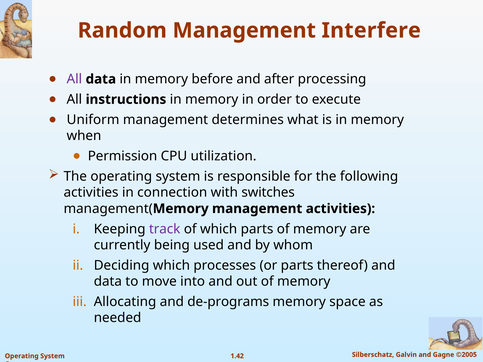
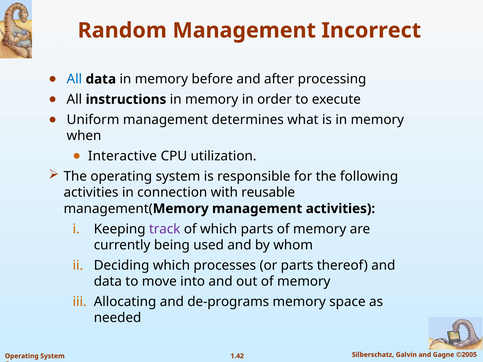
Interfere: Interfere -> Incorrect
All at (74, 79) colour: purple -> blue
Permission: Permission -> Interactive
switches: switches -> reusable
